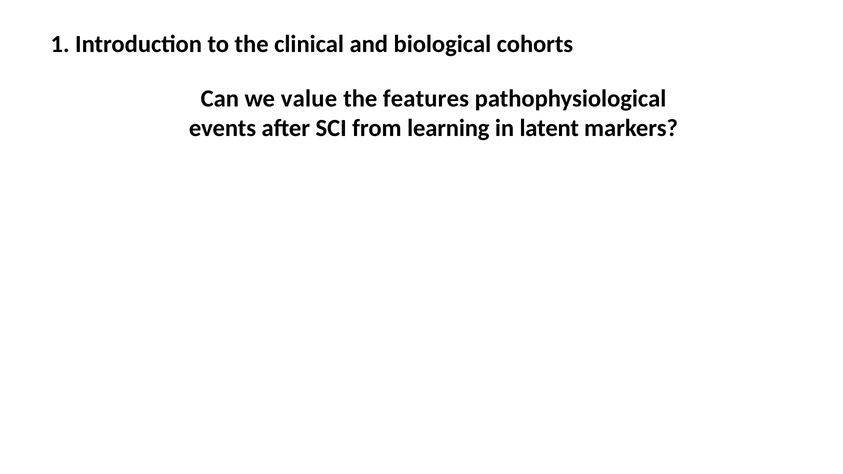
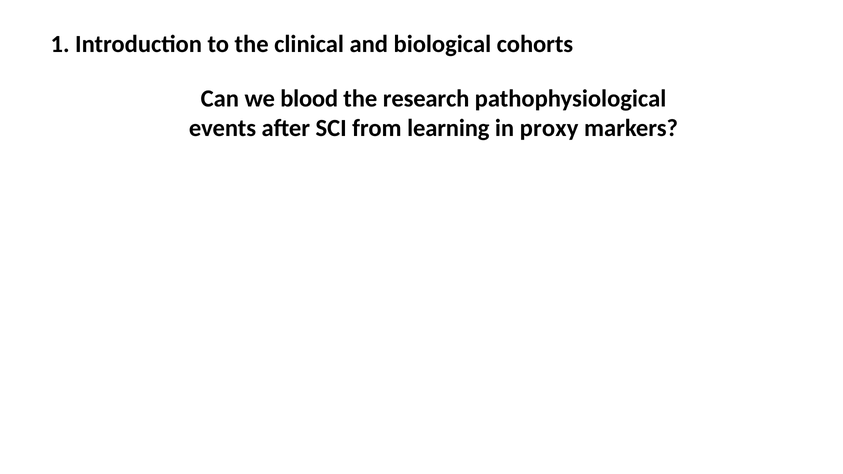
value: value -> blood
features: features -> research
latent: latent -> proxy
